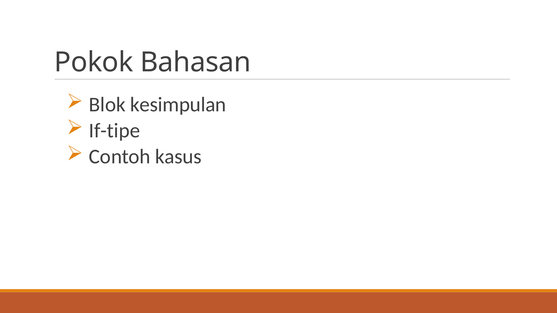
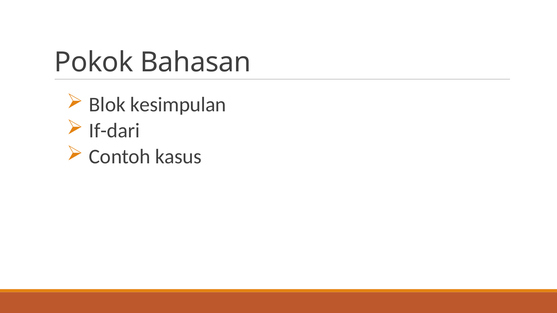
If-tipe: If-tipe -> If-dari
